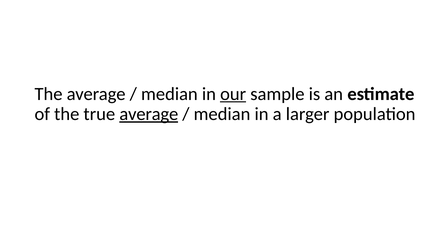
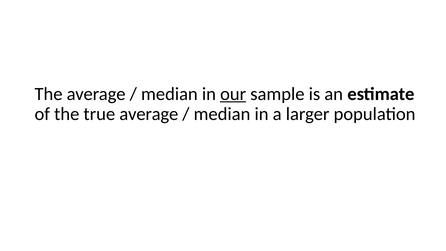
average at (149, 114) underline: present -> none
